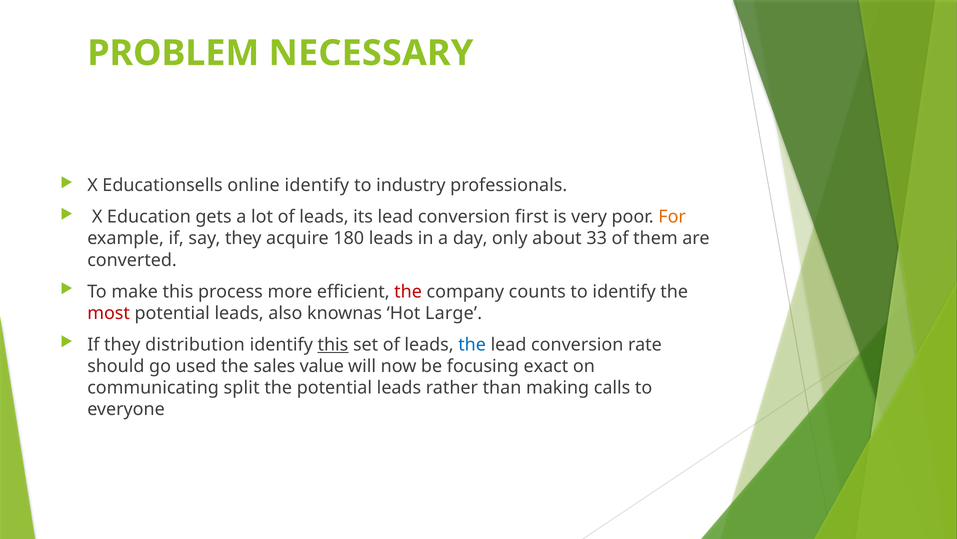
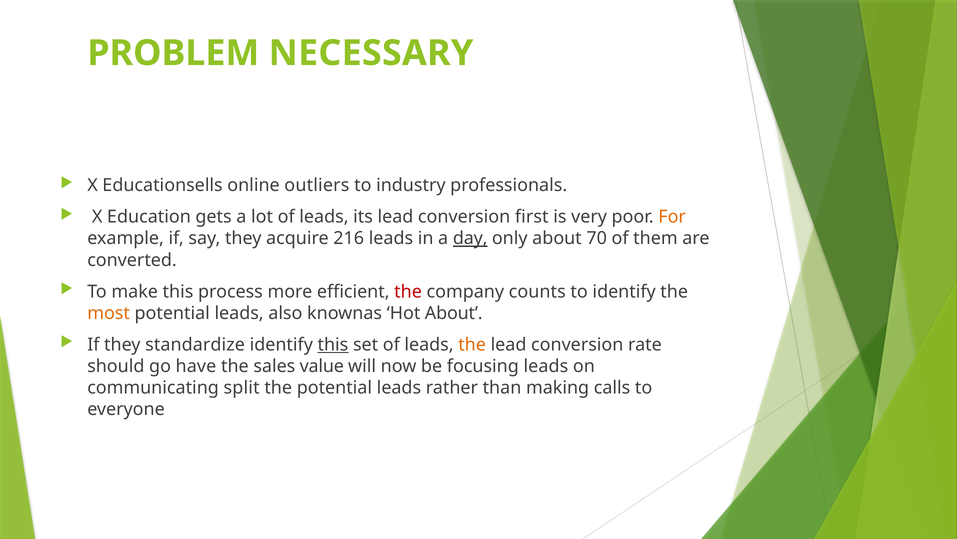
online identify: identify -> outliers
180: 180 -> 216
day underline: none -> present
33: 33 -> 70
most colour: red -> orange
Hot Large: Large -> About
distribution: distribution -> standardize
the at (472, 344) colour: blue -> orange
used: used -> have
focusing exact: exact -> leads
